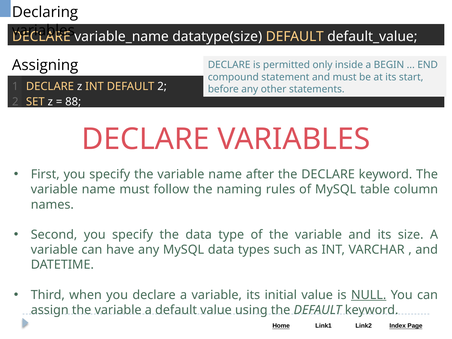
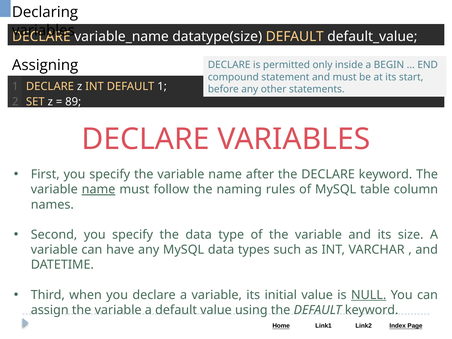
DEFAULT 2: 2 -> 1
88: 88 -> 89
name at (99, 189) underline: none -> present
